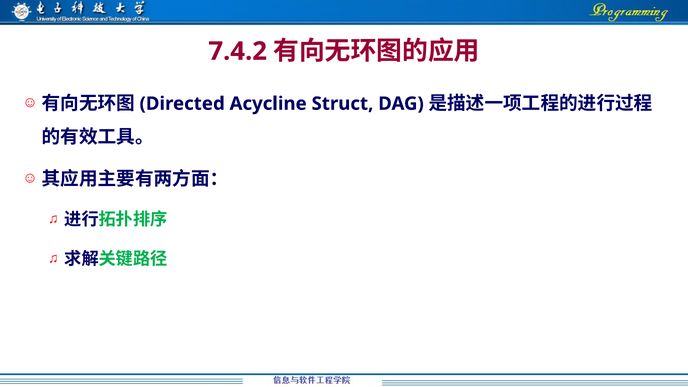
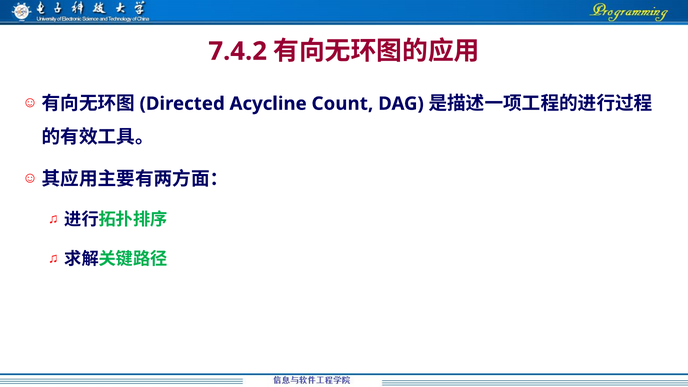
Struct: Struct -> Count
